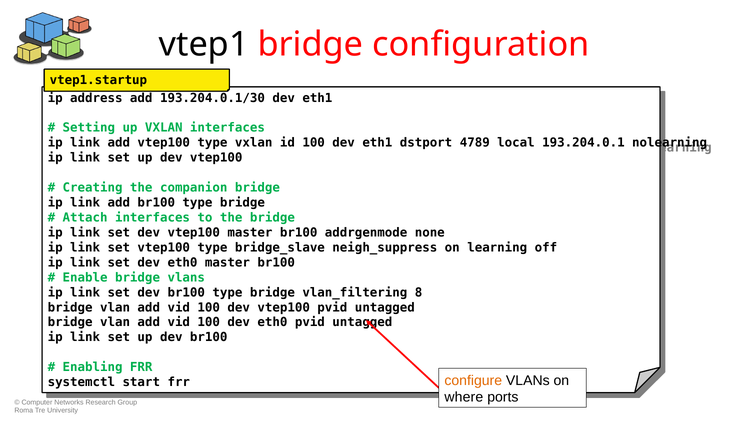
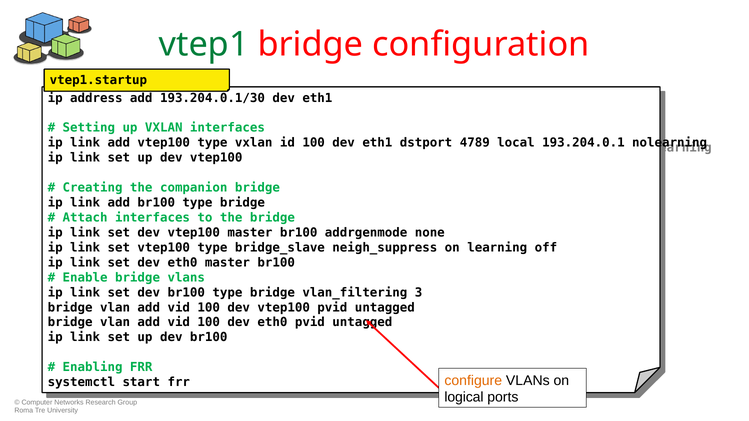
vtep1 colour: black -> green
8: 8 -> 3
where: where -> logical
